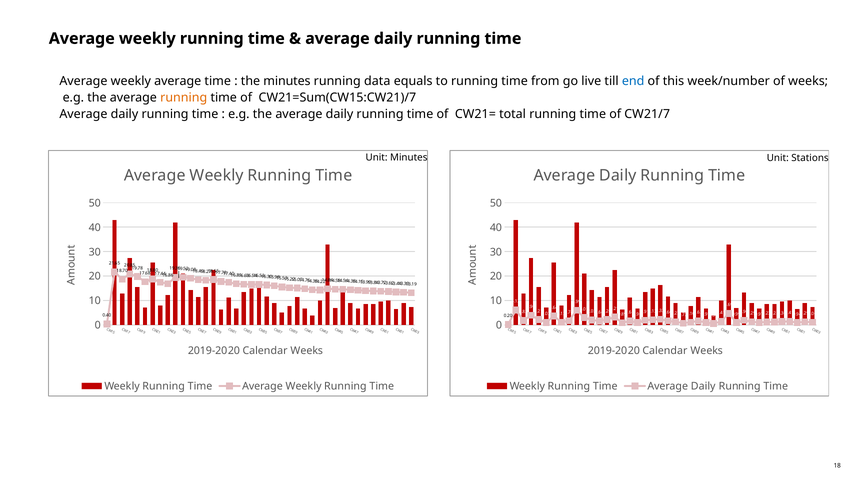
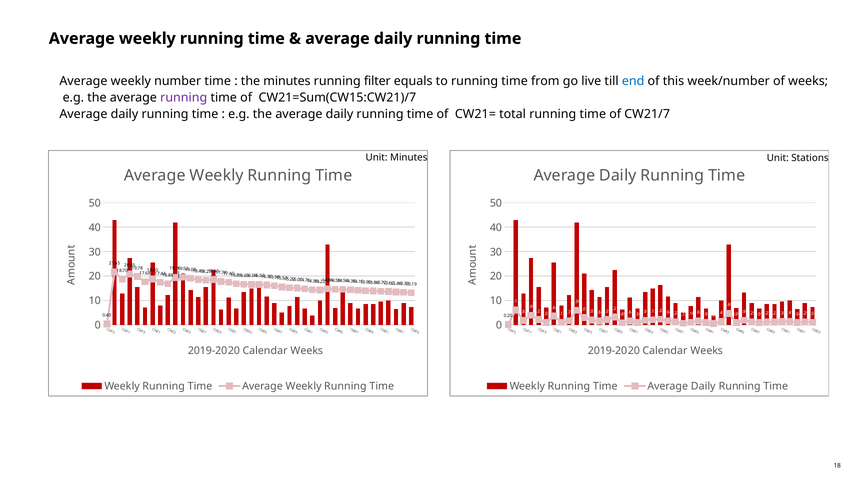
weekly average: average -> number
data: data -> filter
running at (184, 98) colour: orange -> purple
